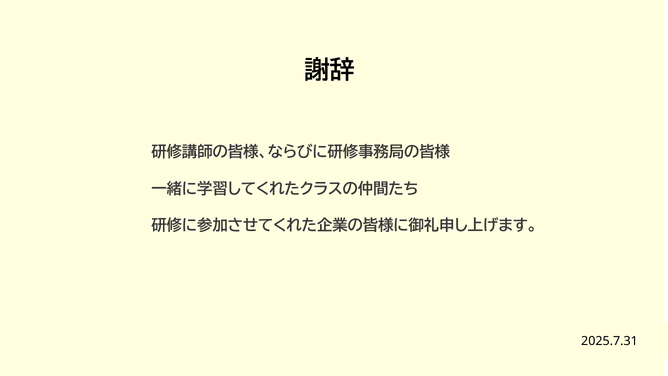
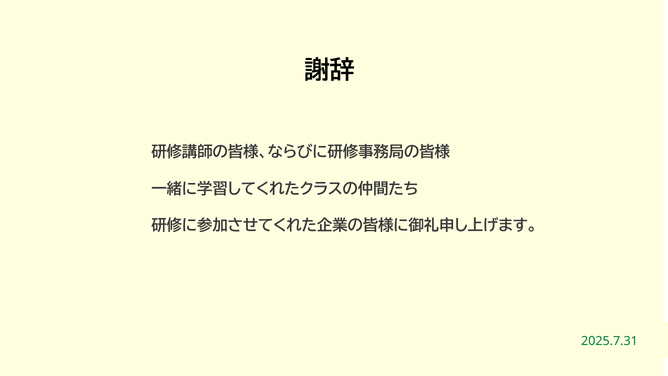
2025.7.31 colour: black -> green
